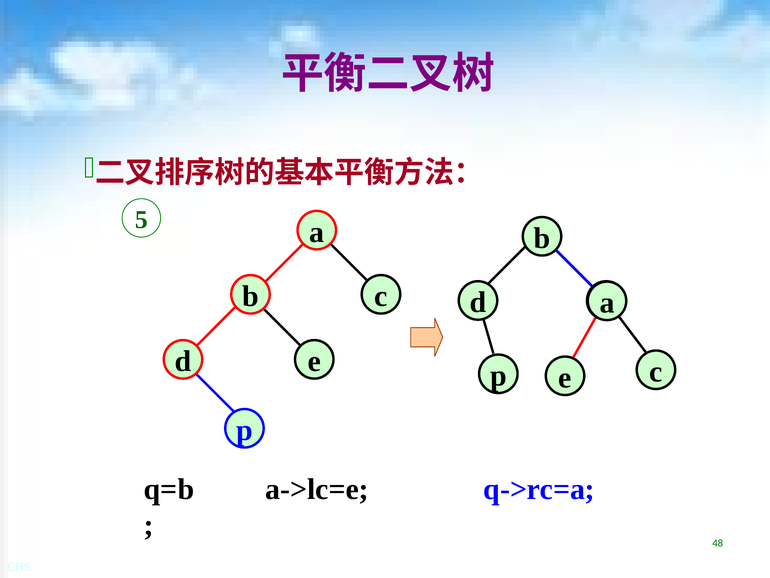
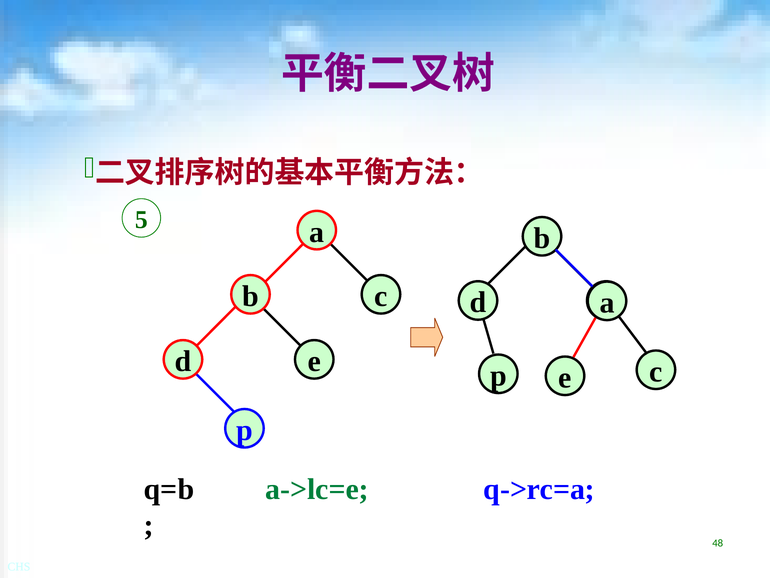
a->lc=e colour: black -> green
